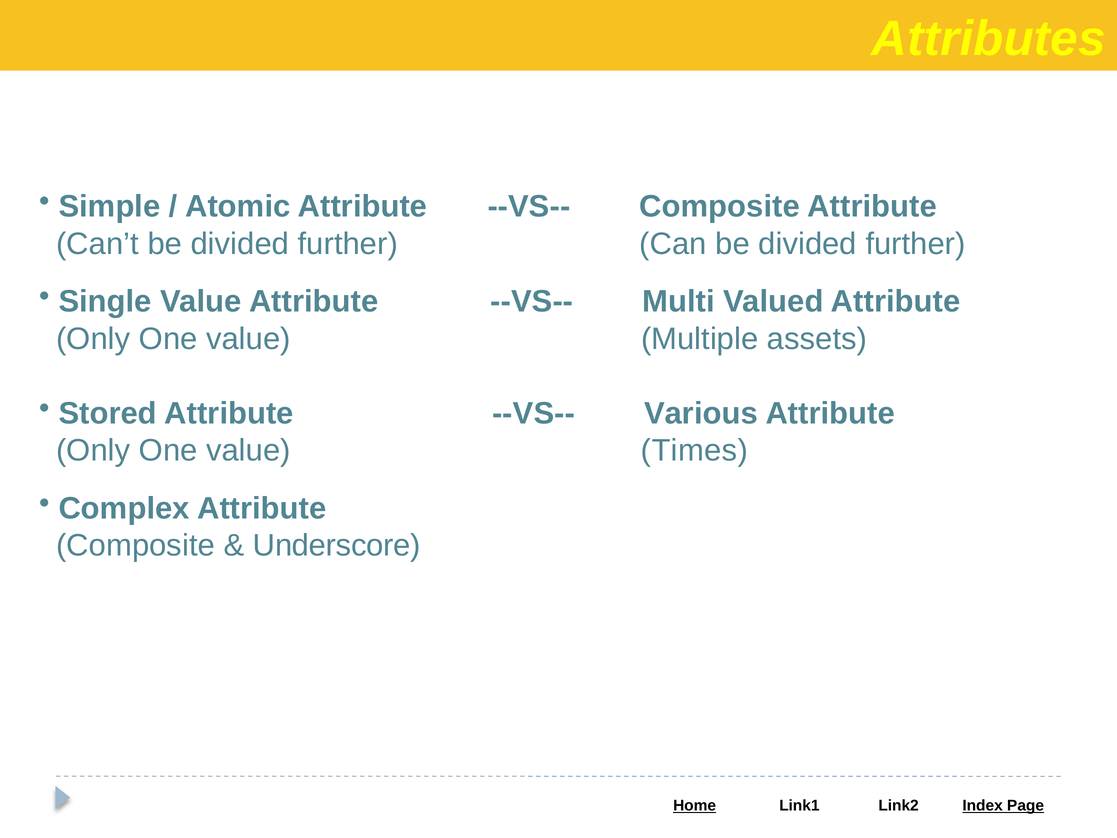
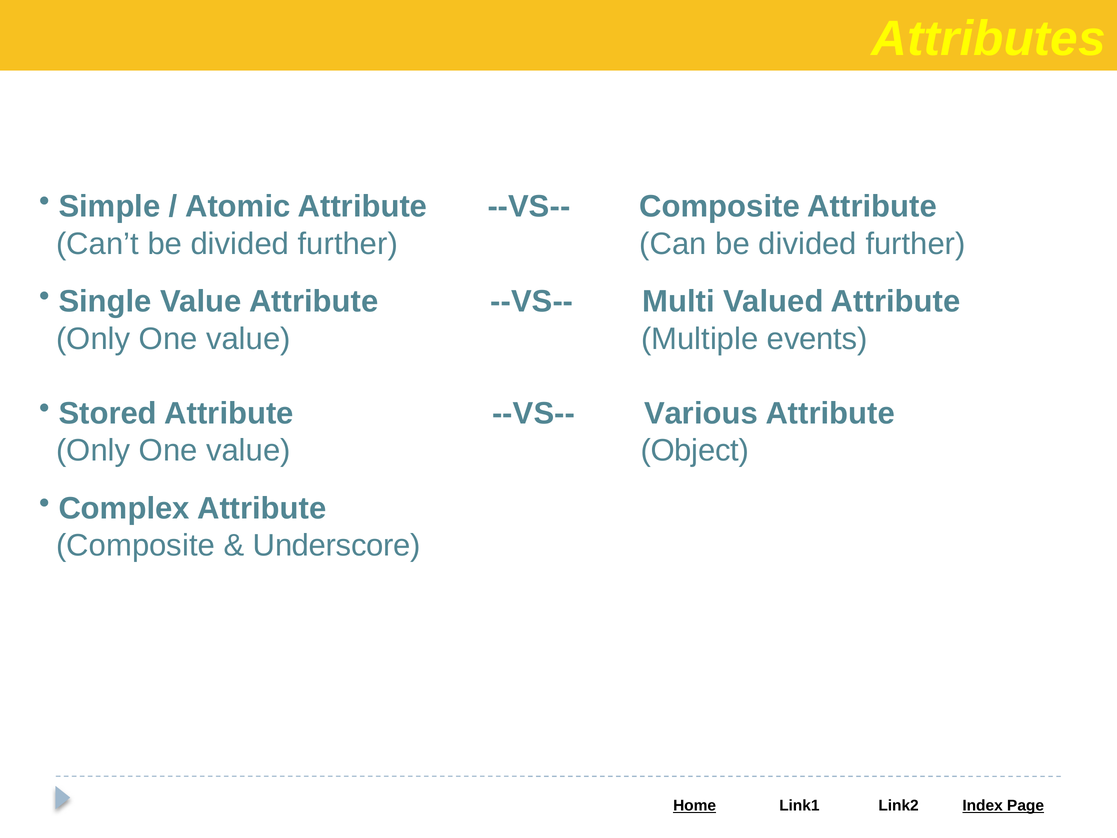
assets: assets -> events
Times: Times -> Object
